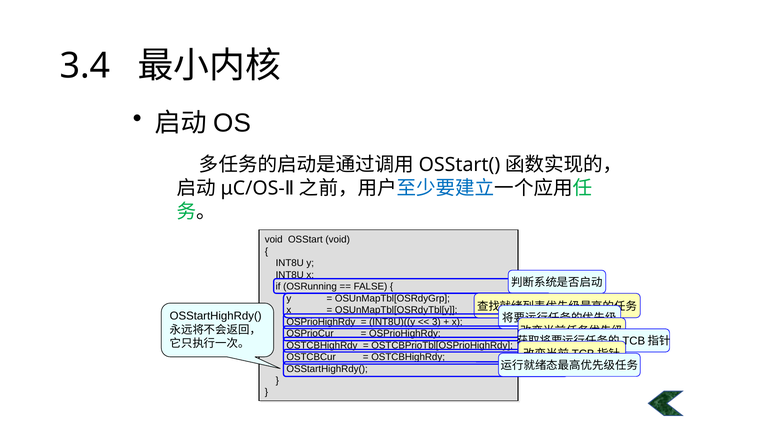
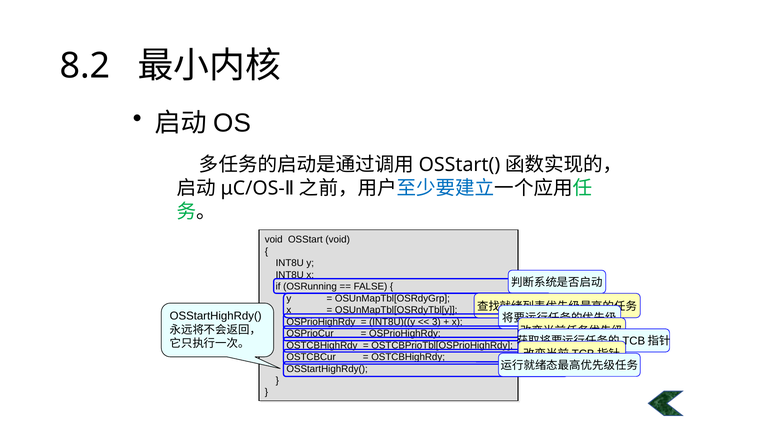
3.4: 3.4 -> 8.2
